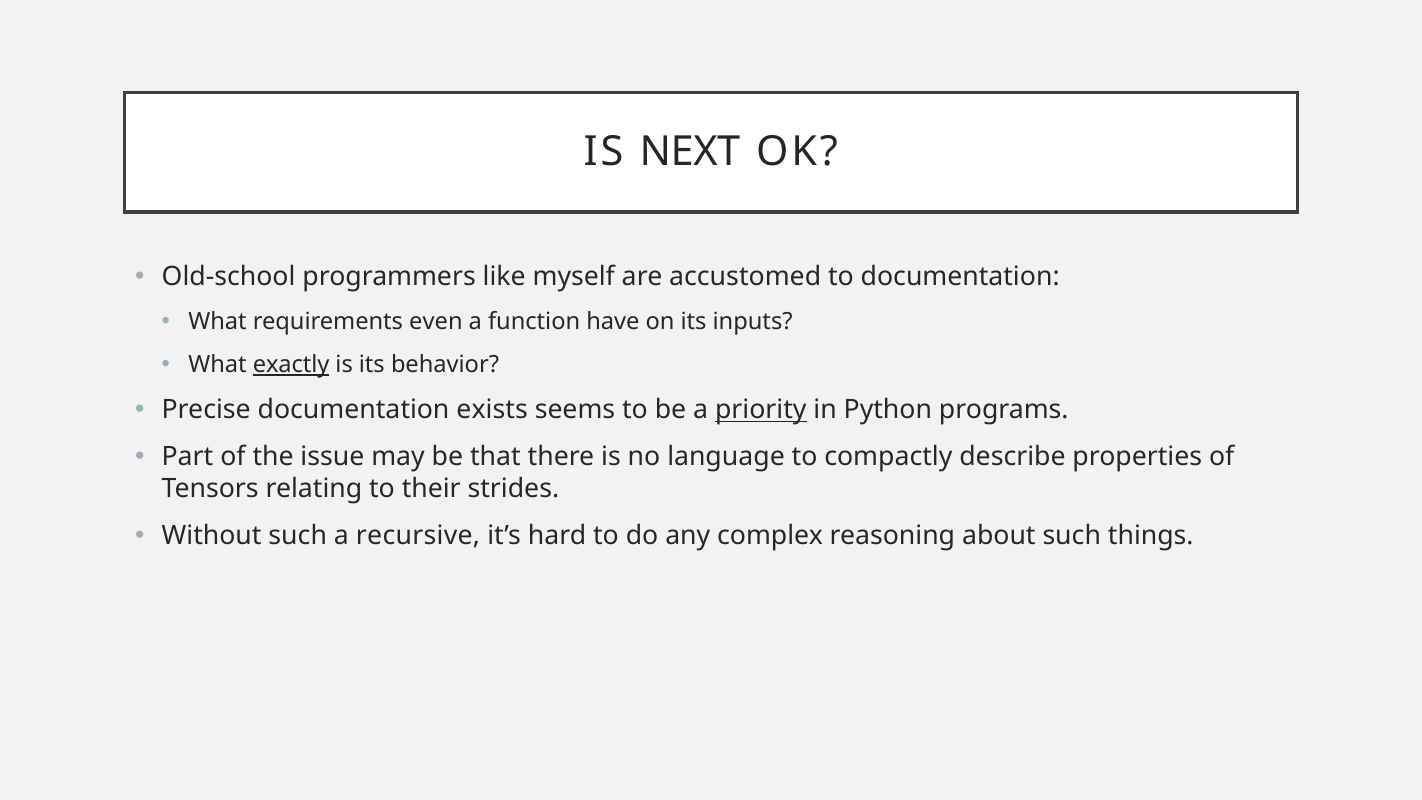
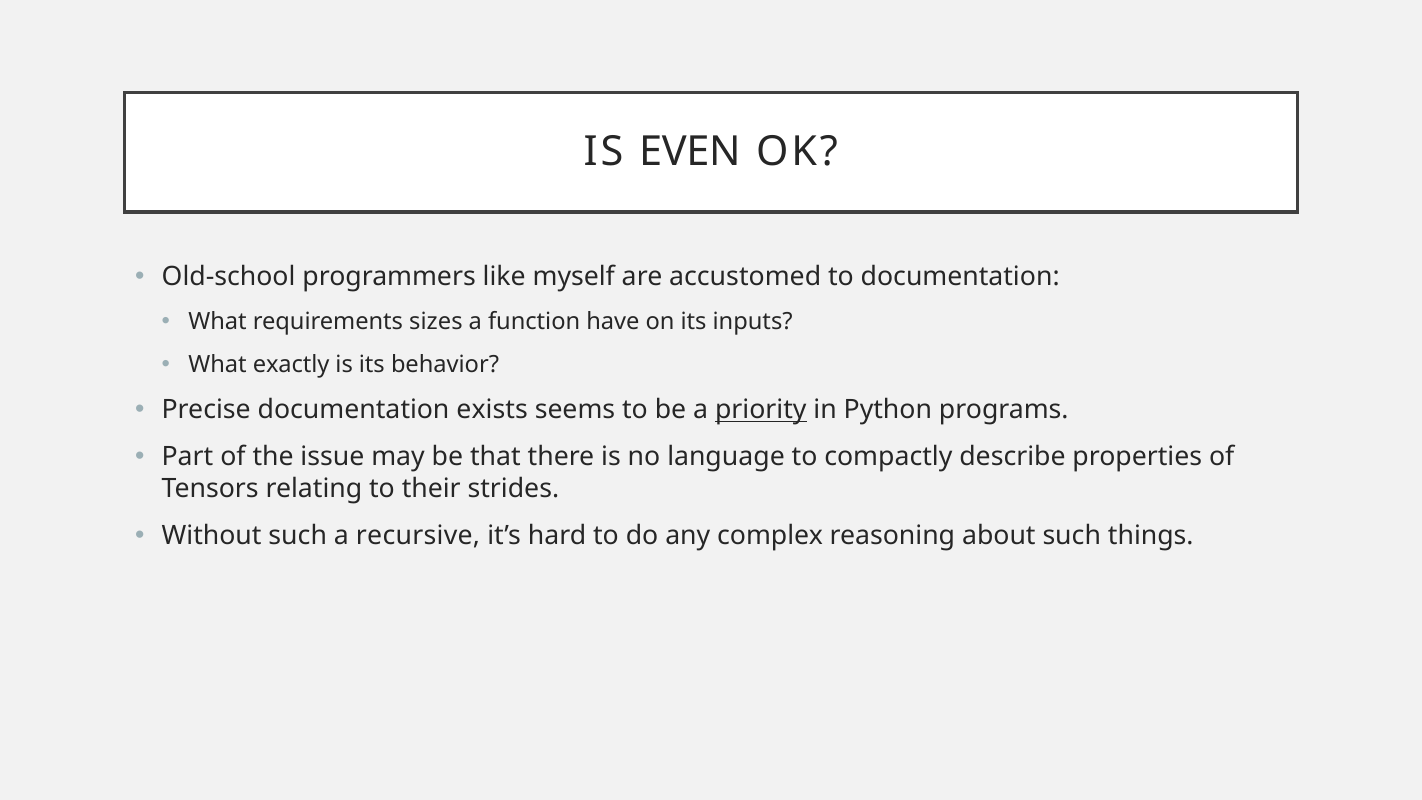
NEXT: NEXT -> EVEN
even: even -> sizes
exactly underline: present -> none
